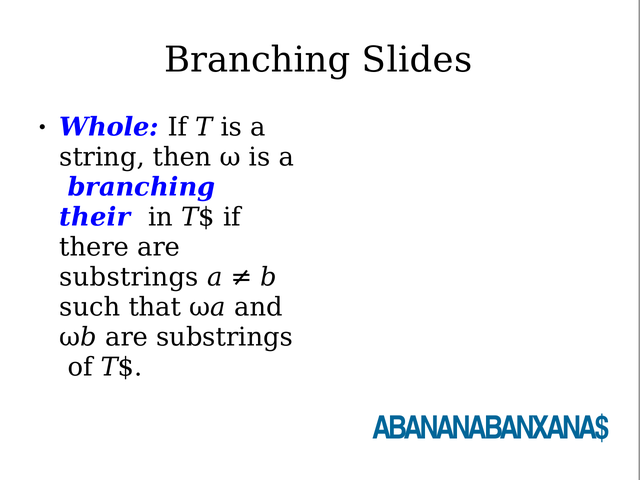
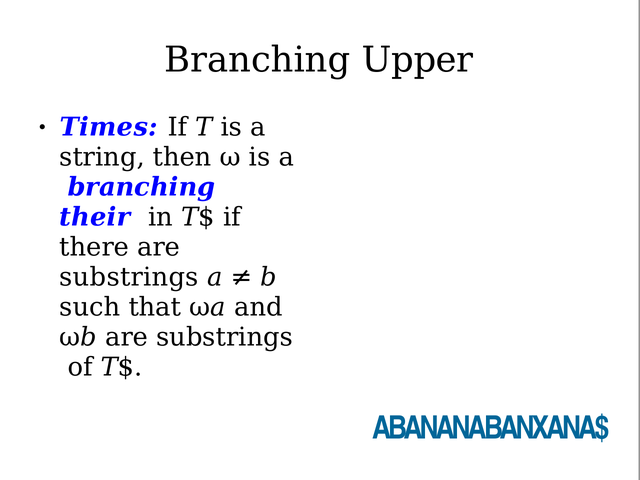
Slides: Slides -> Upper
Whole: Whole -> Times
